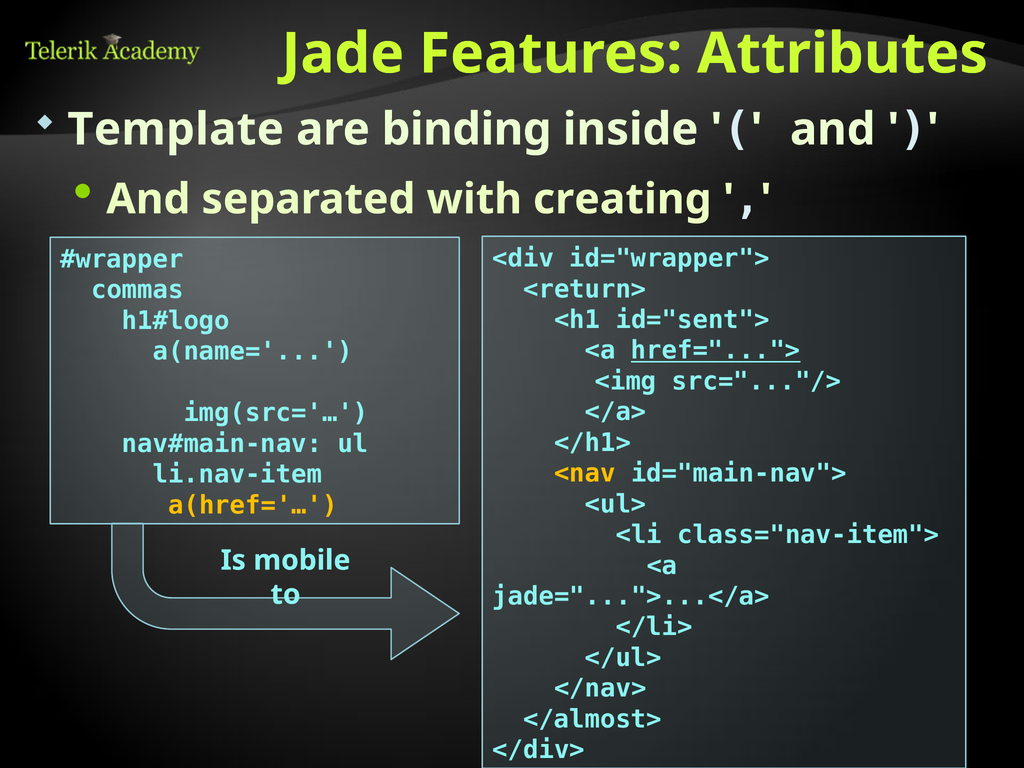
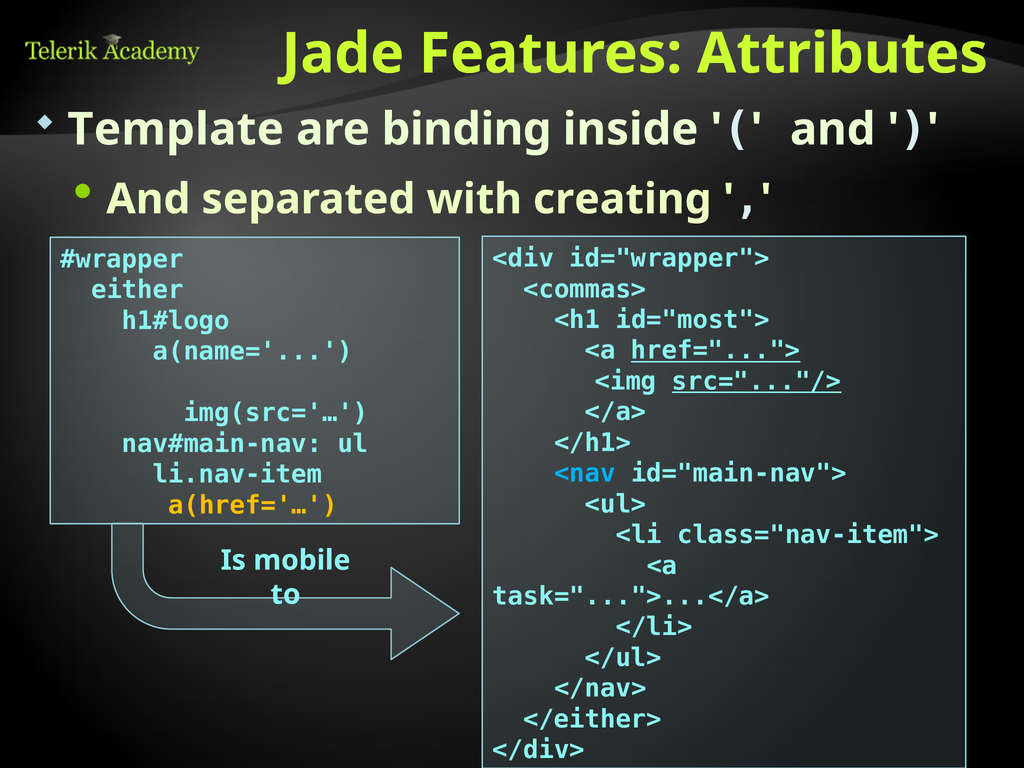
<return>: <return> -> <commas>
commas: commas -> either
id="sent">: id="sent"> -> id="most">
src="..."/> underline: none -> present
<nav colour: yellow -> light blue
jade="...">...</a>: jade="...">...</a> -> task="...">...</a>
</almost>: </almost> -> </either>
